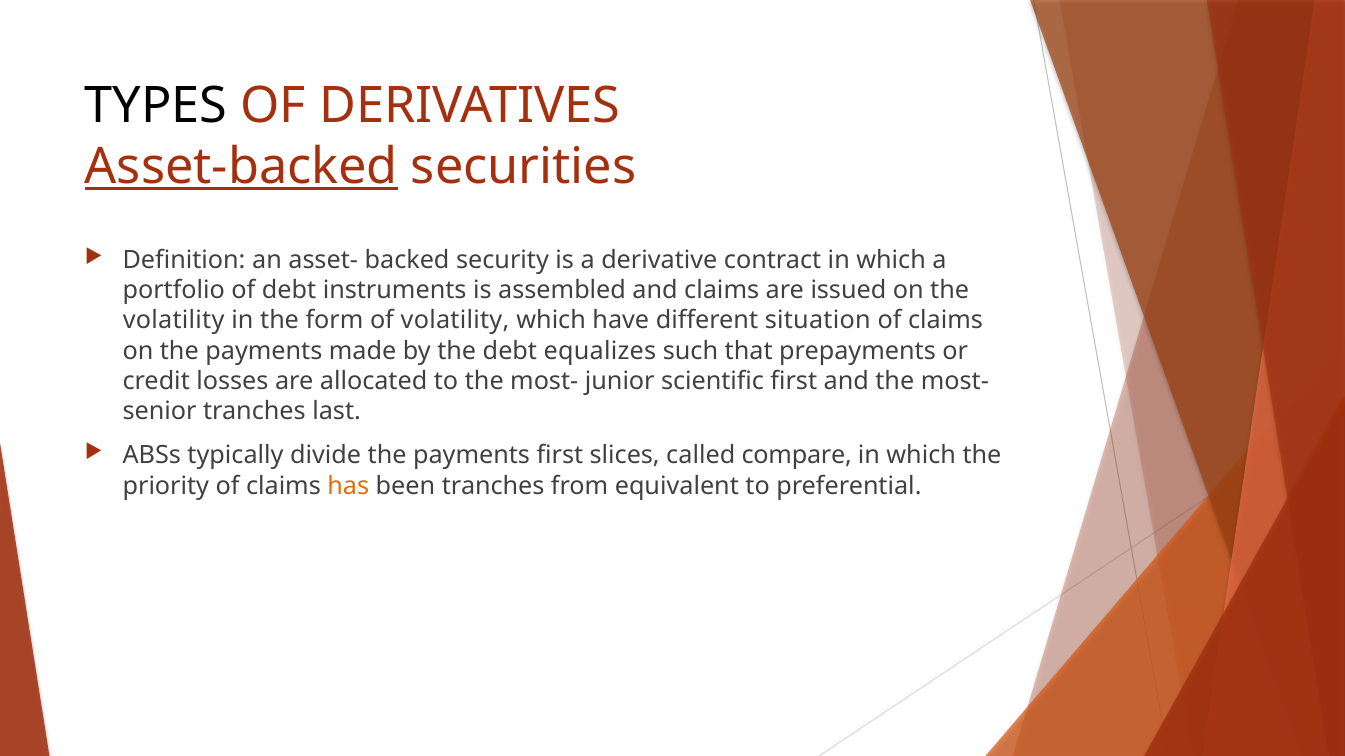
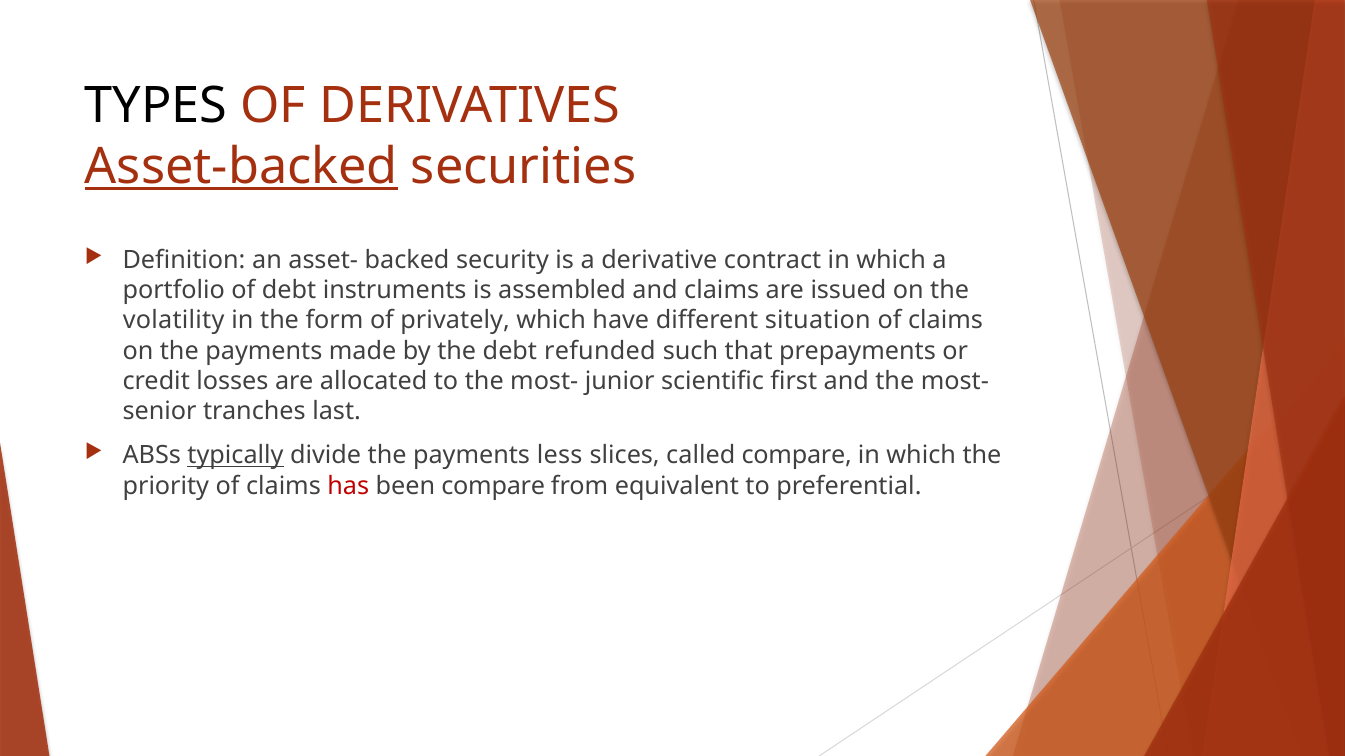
of volatility: volatility -> privately
equalizes: equalizes -> refunded
typically underline: none -> present
payments first: first -> less
has colour: orange -> red
been tranches: tranches -> compare
